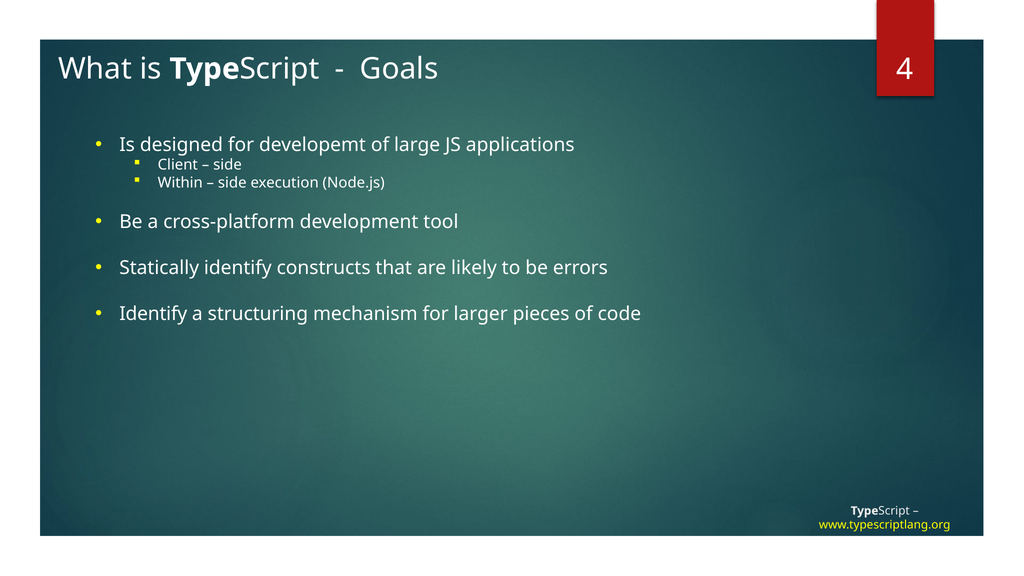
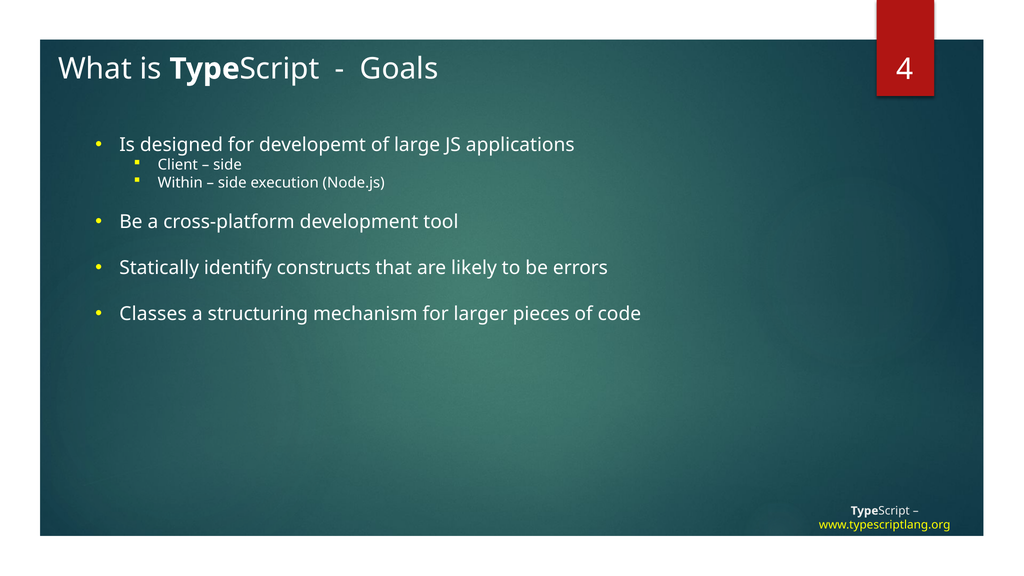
Identify at (153, 314): Identify -> Classes
